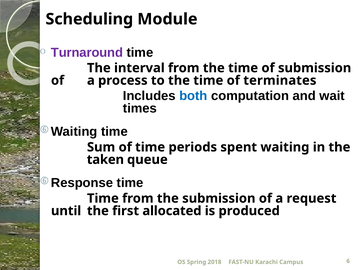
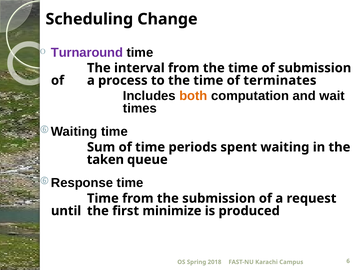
Module: Module -> Change
both colour: blue -> orange
allocated: allocated -> minimize
